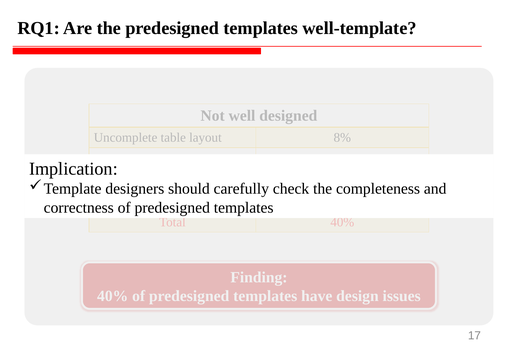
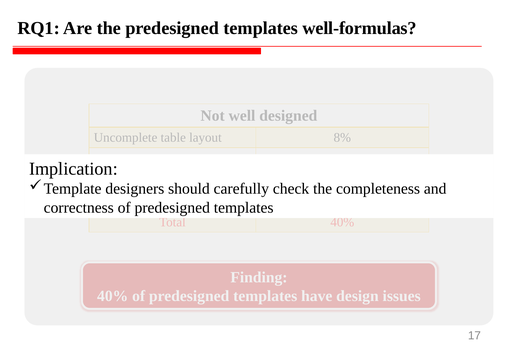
well-template: well-template -> well-formulas
